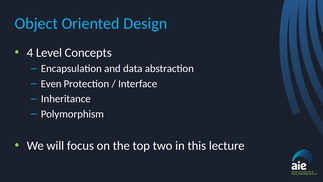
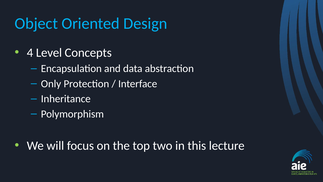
Even: Even -> Only
